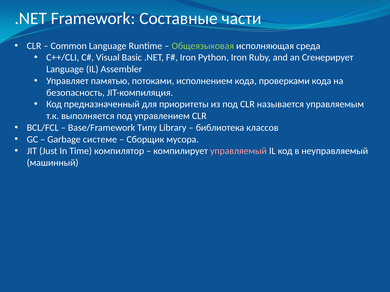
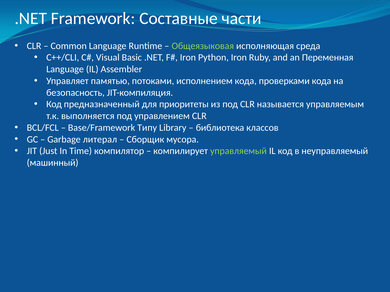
Сгенерирует: Сгенерирует -> Переменная
системе: системе -> литерал
управляемый colour: pink -> light green
